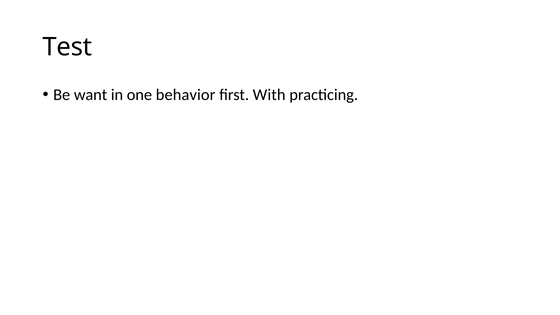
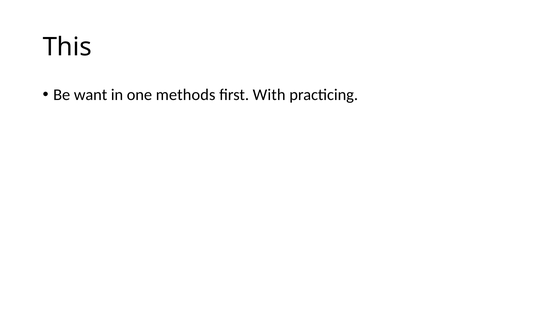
Test: Test -> This
behavior: behavior -> methods
